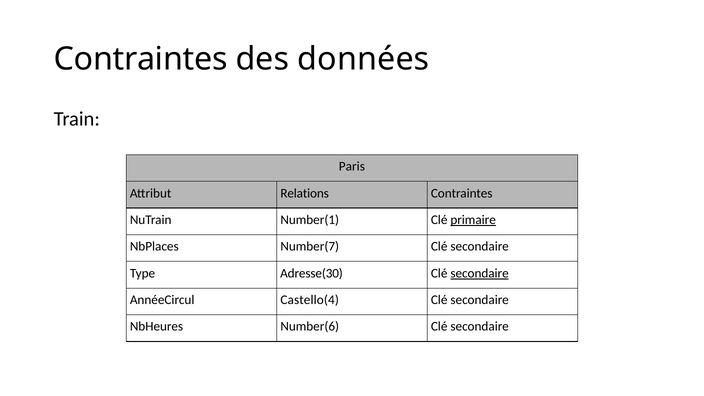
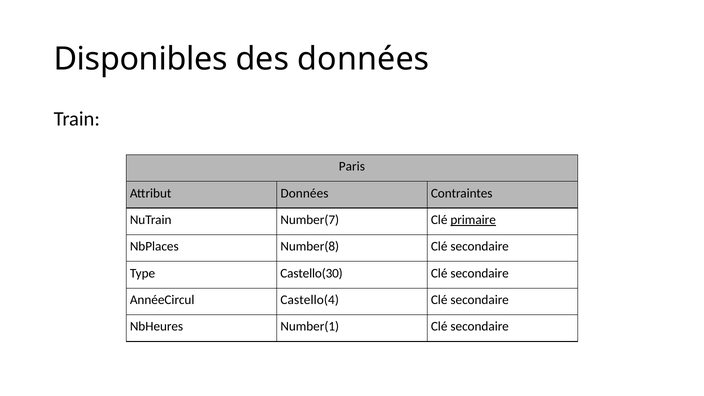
Contraintes at (141, 59): Contraintes -> Disponibles
Attribut Relations: Relations -> Données
Number(1: Number(1 -> Number(7
Number(7: Number(7 -> Number(8
Adresse(30: Adresse(30 -> Castello(30
secondaire at (480, 273) underline: present -> none
Number(6: Number(6 -> Number(1
